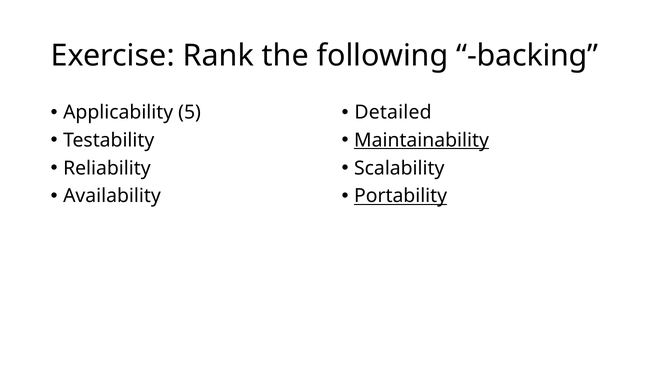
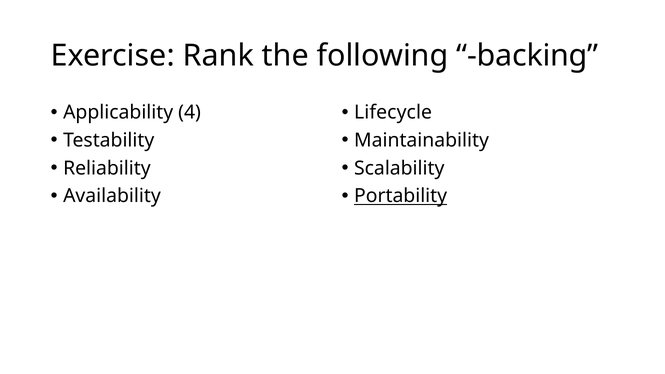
5: 5 -> 4
Detailed: Detailed -> Lifecycle
Maintainability underline: present -> none
